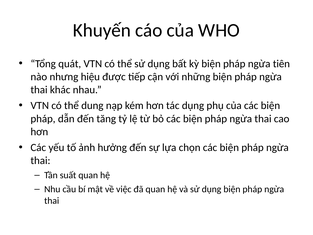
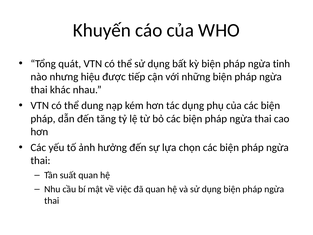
tiên: tiên -> tinh
